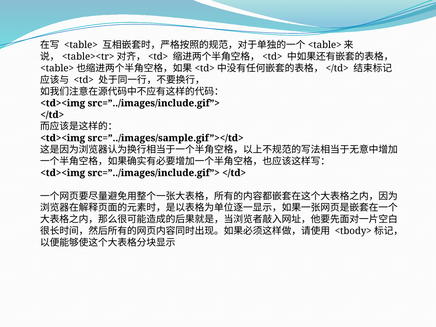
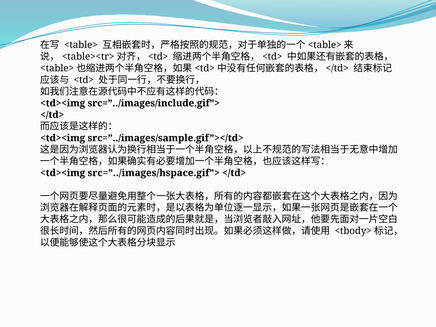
src=”../images/include.gif”> at (154, 173): src=”../images/include.gif”> -> src=”../images/hspace.gif”>
